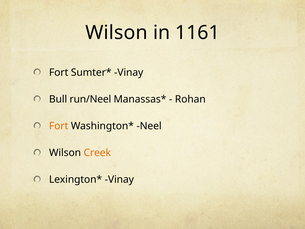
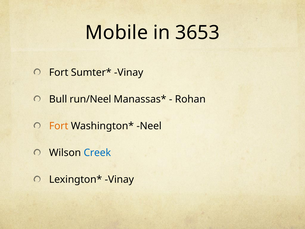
Wilson at (117, 33): Wilson -> Mobile
1161: 1161 -> 3653
Creek colour: orange -> blue
